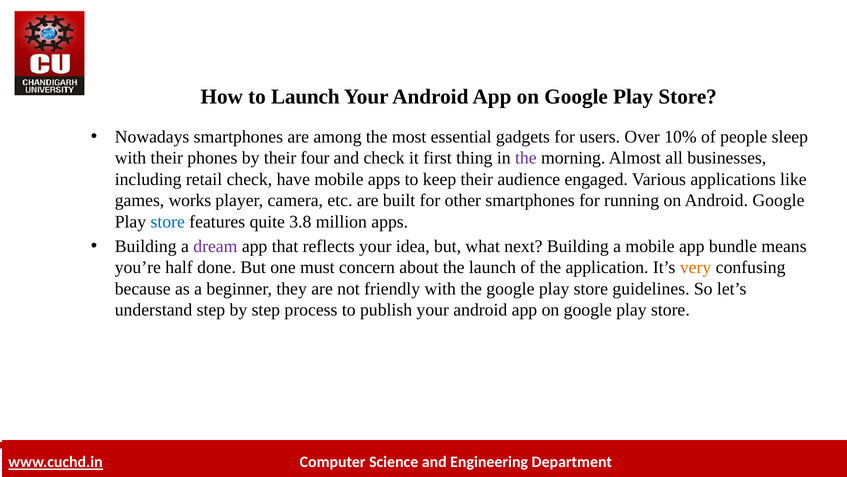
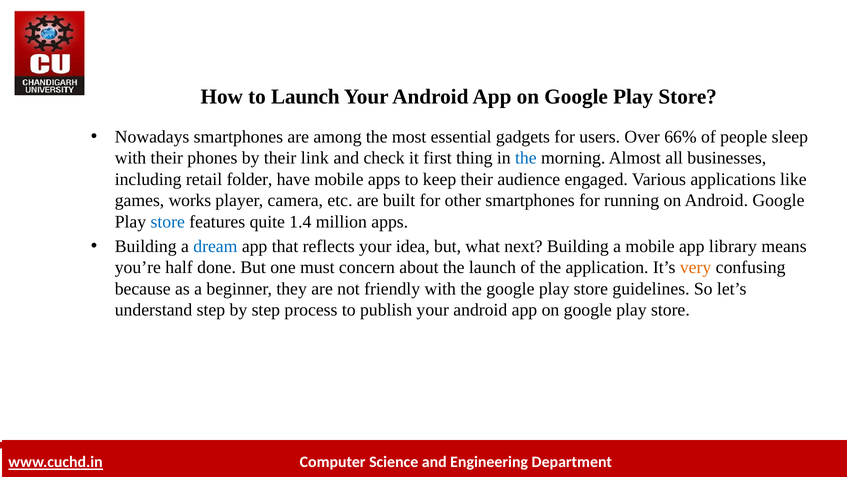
10%: 10% -> 66%
four: four -> link
the at (526, 158) colour: purple -> blue
retail check: check -> folder
3.8: 3.8 -> 1.4
dream colour: purple -> blue
bundle: bundle -> library
